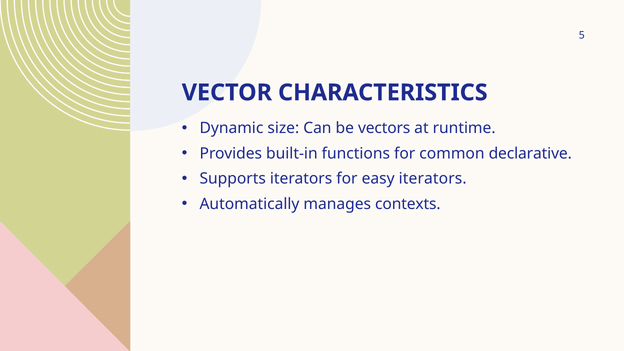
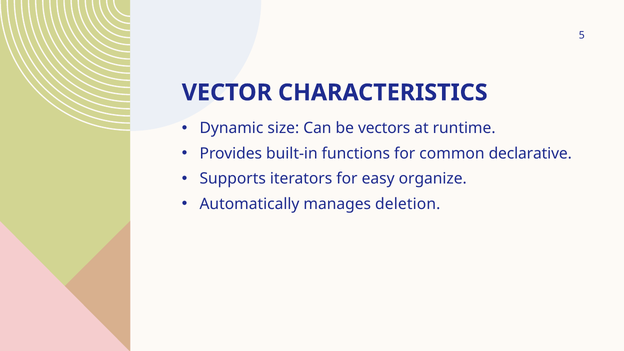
easy iterators: iterators -> organize
contexts: contexts -> deletion
